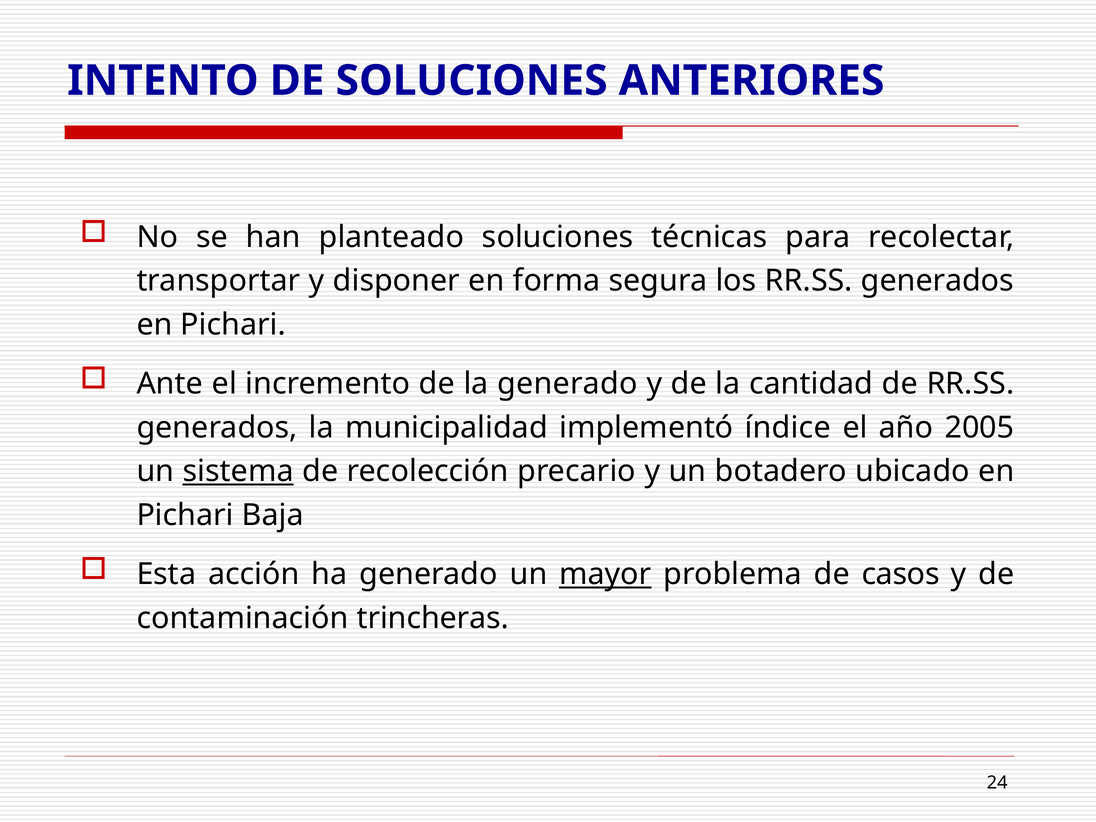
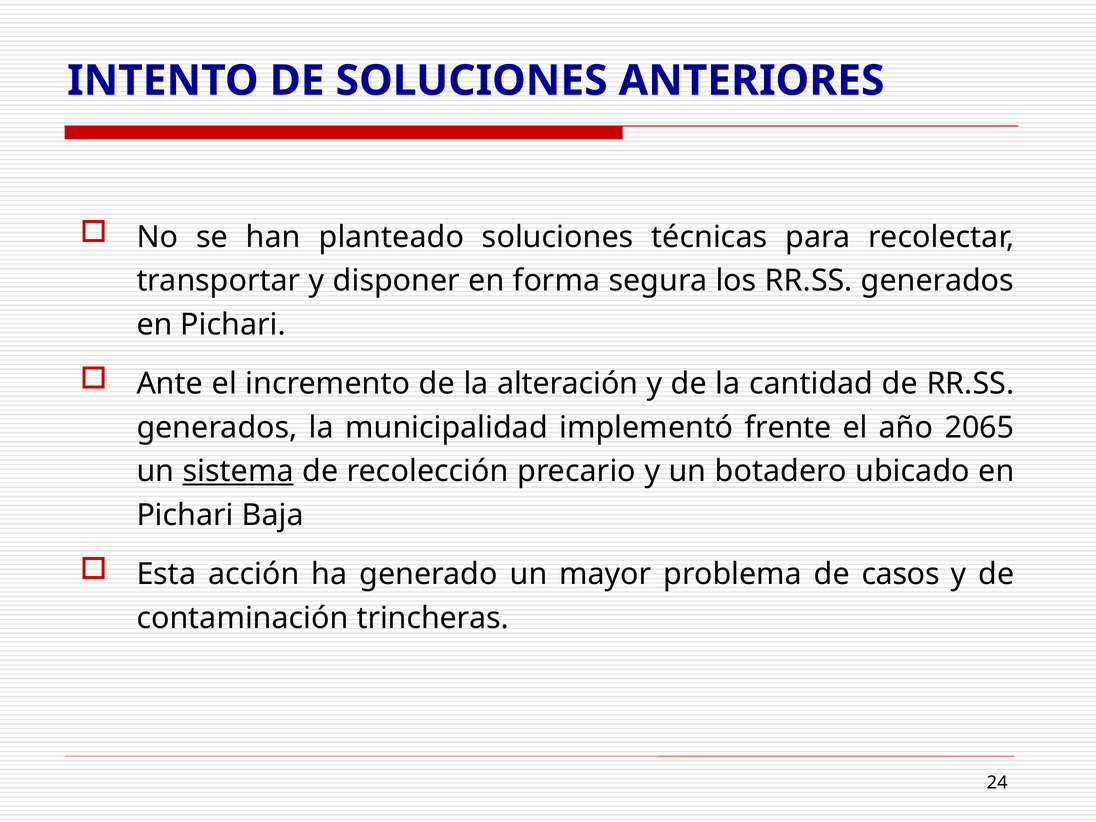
la generado: generado -> alteración
índice: índice -> frente
2005: 2005 -> 2065
mayor underline: present -> none
